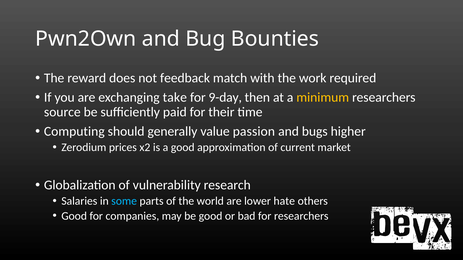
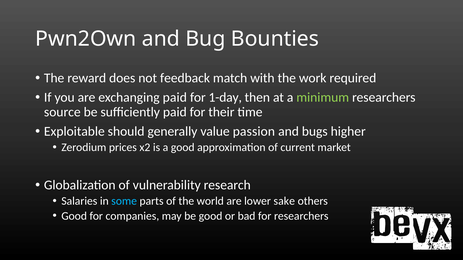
exchanging take: take -> paid
9-day: 9-day -> 1-day
minimum colour: yellow -> light green
Computing: Computing -> Exploitable
hate: hate -> sake
